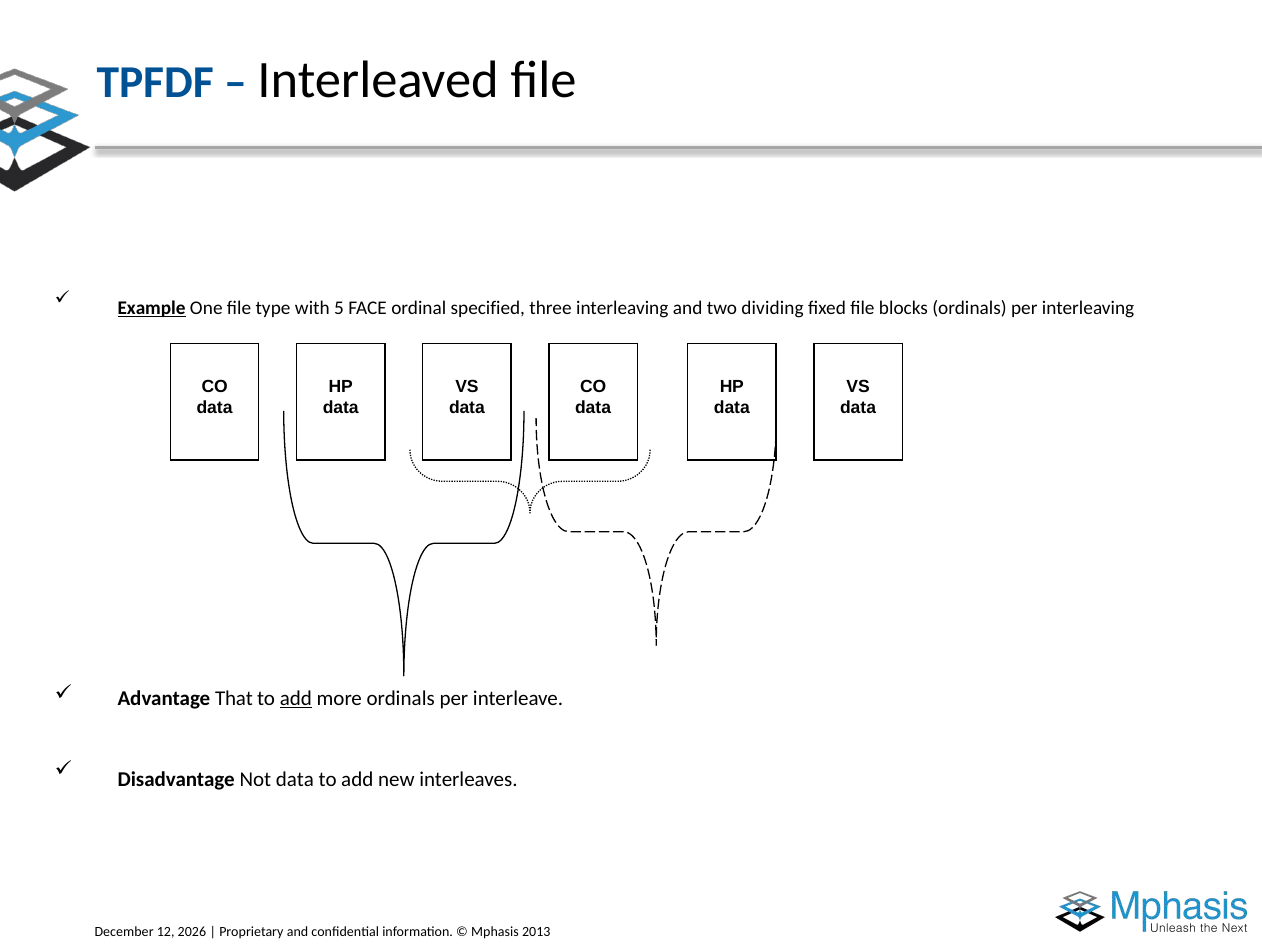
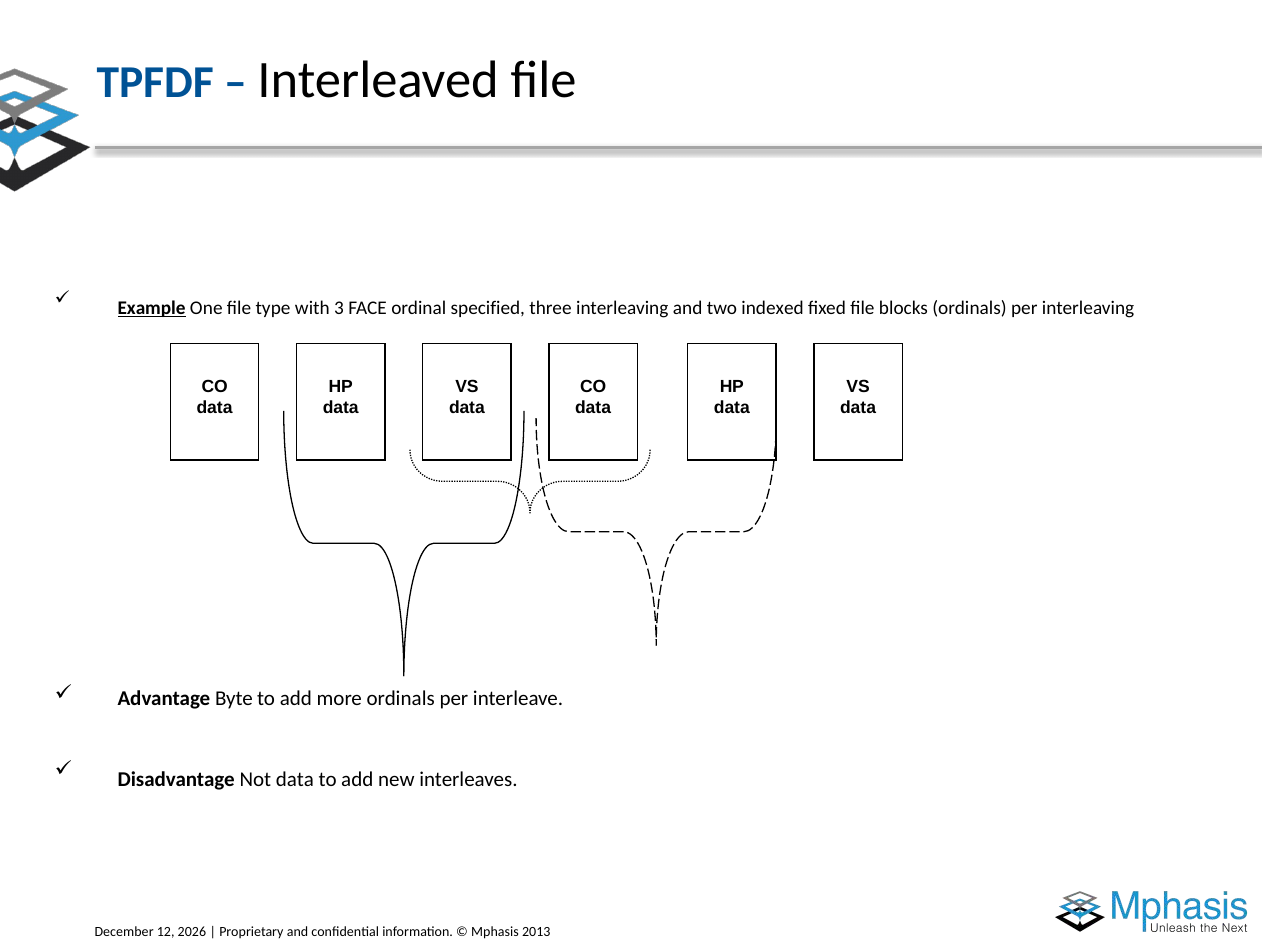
5: 5 -> 3
dividing: dividing -> indexed
That: That -> Byte
add at (296, 698) underline: present -> none
